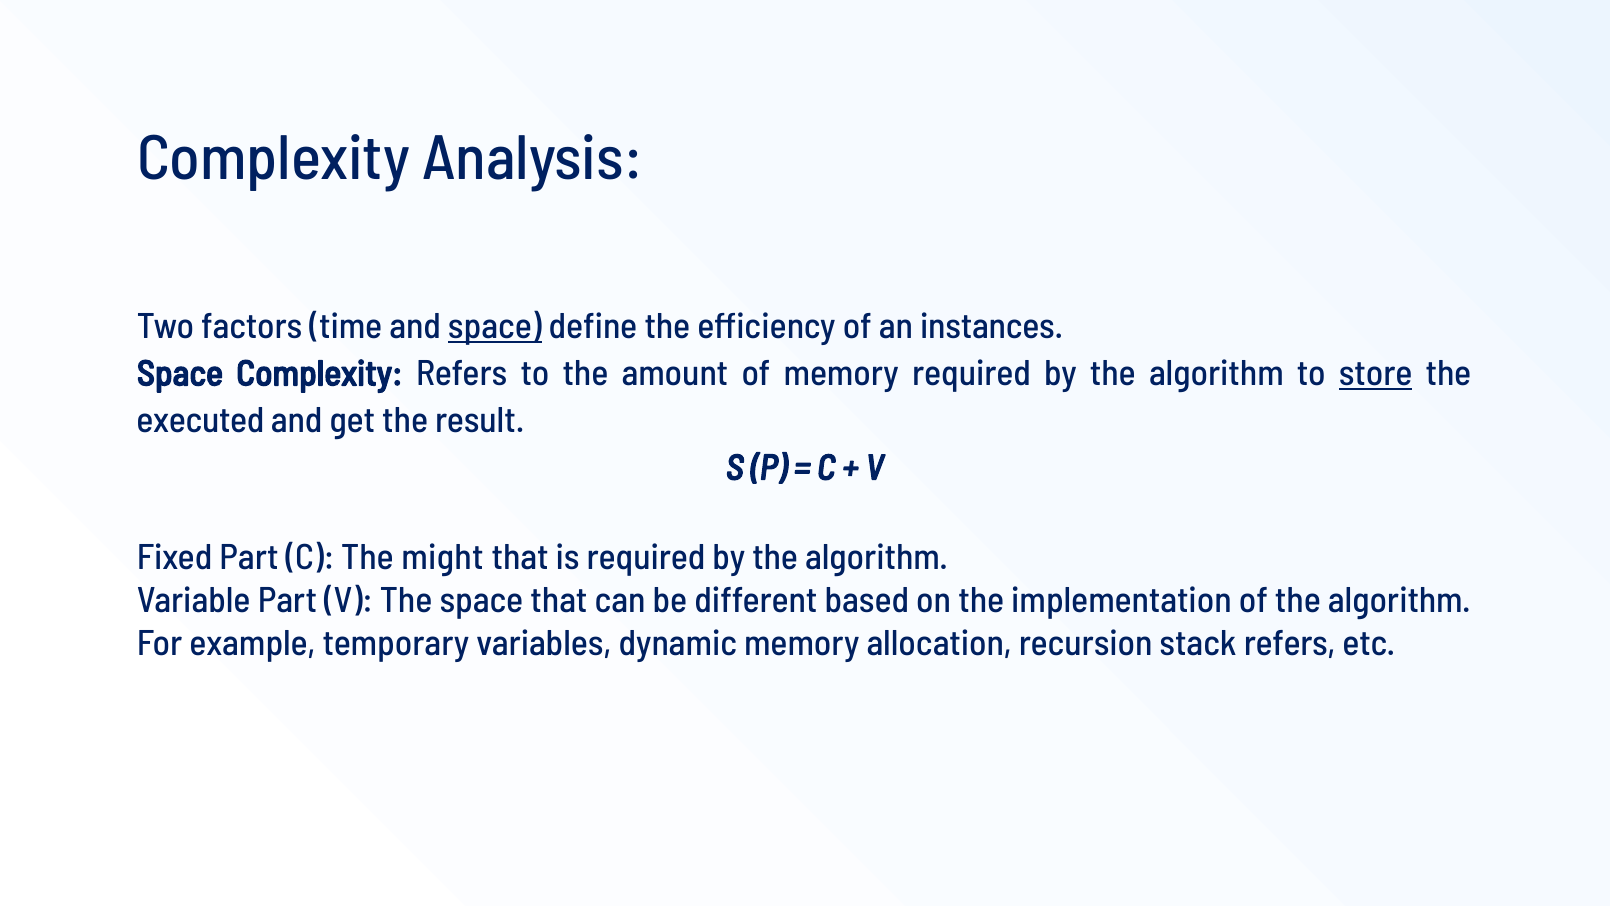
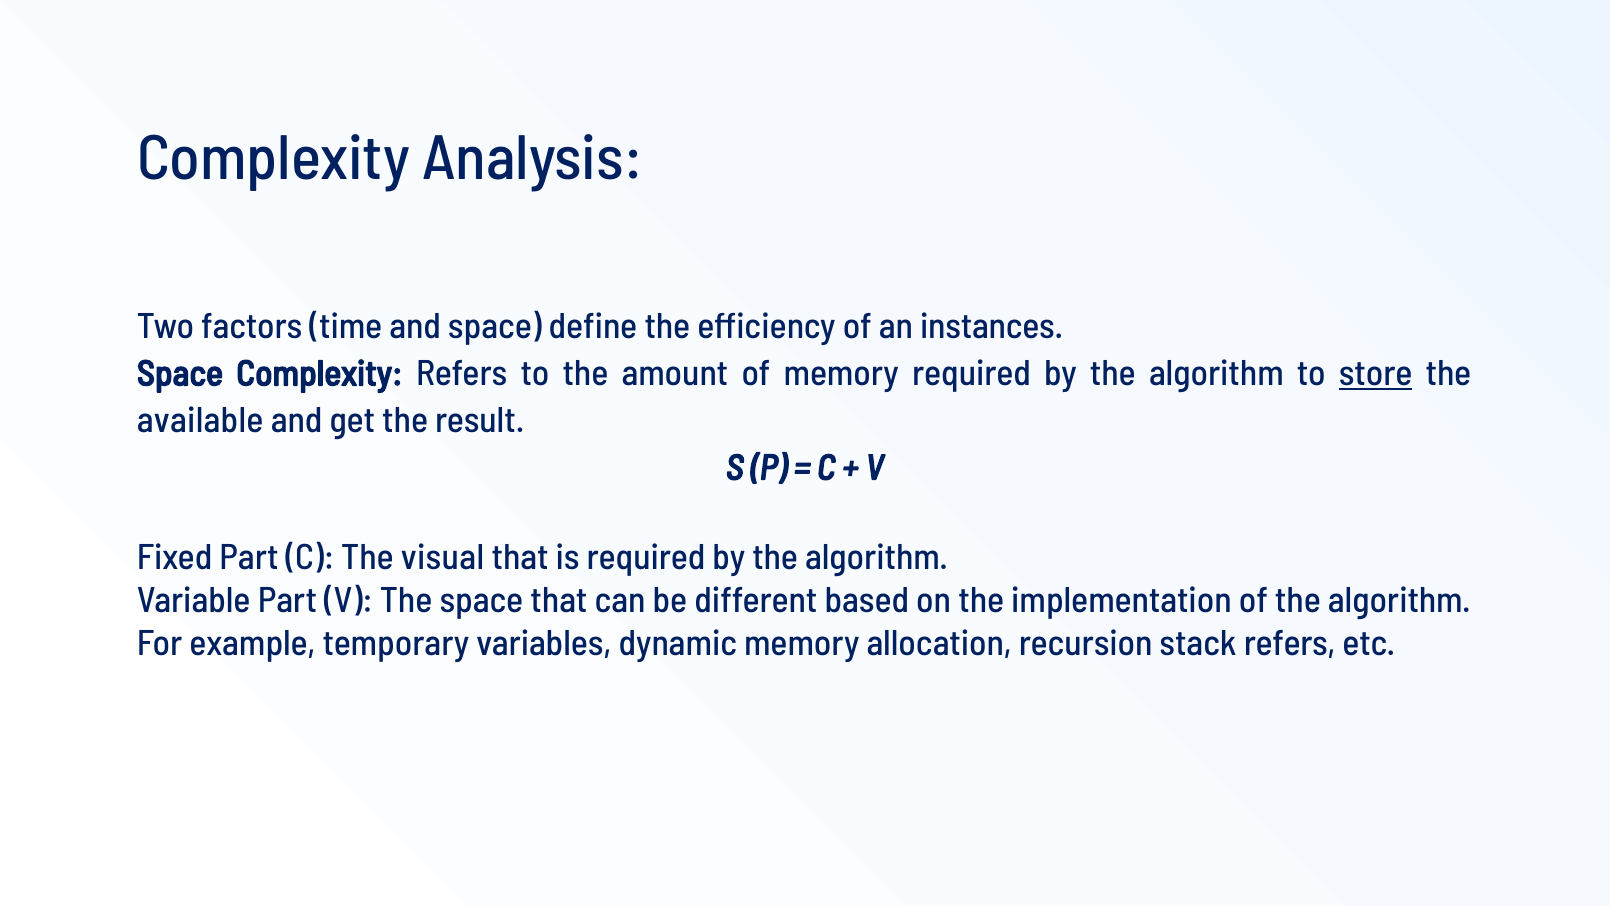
space at (495, 326) underline: present -> none
executed: executed -> available
might: might -> visual
